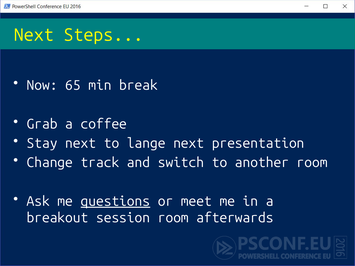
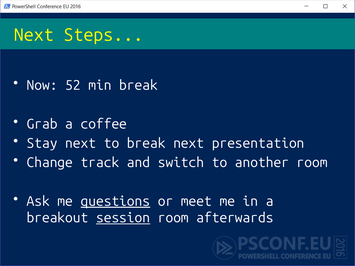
65: 65 -> 52
to lange: lange -> break
session underline: none -> present
